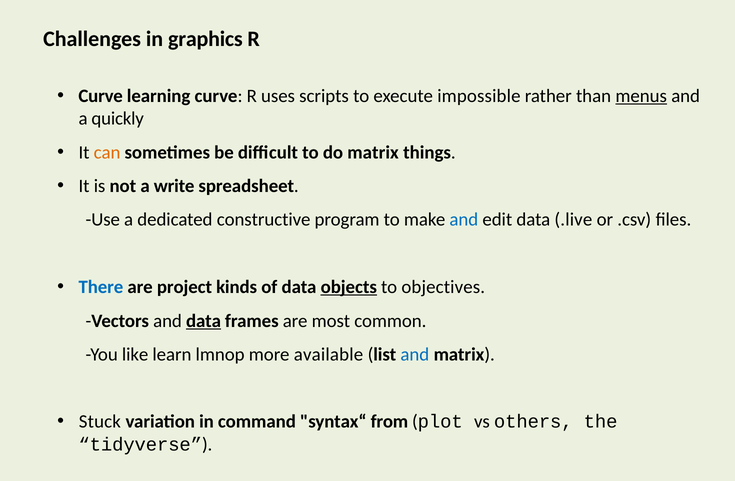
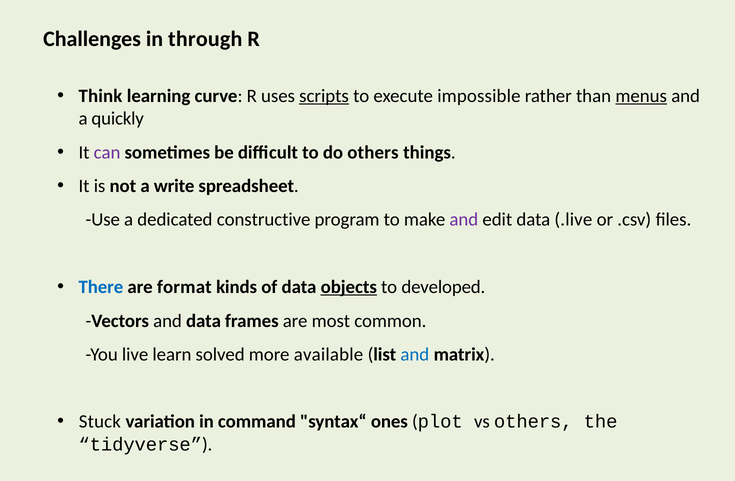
graphics: graphics -> through
Curve at (101, 96): Curve -> Think
scripts underline: none -> present
can colour: orange -> purple
do matrix: matrix -> others
and at (464, 219) colour: blue -> purple
project: project -> format
objectives: objectives -> developed
data at (204, 320) underline: present -> none
like: like -> live
lmnop: lmnop -> solved
from: from -> ones
